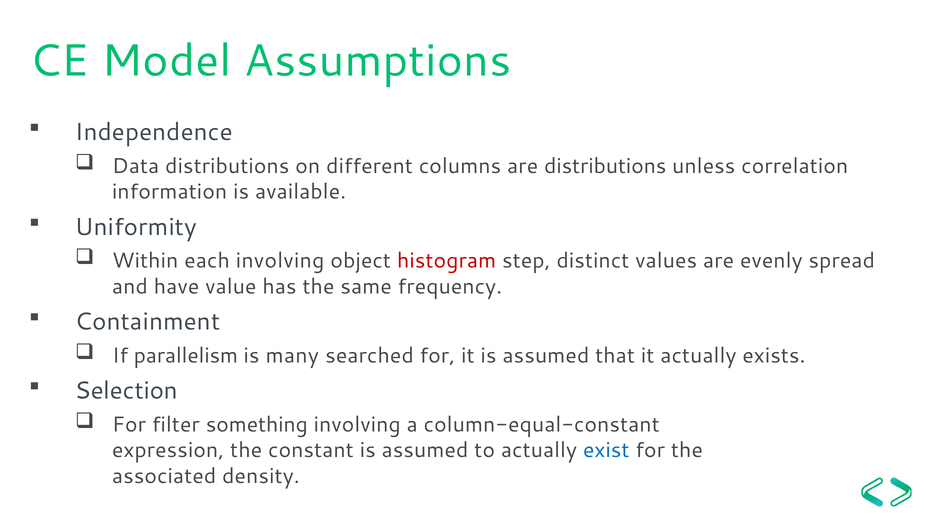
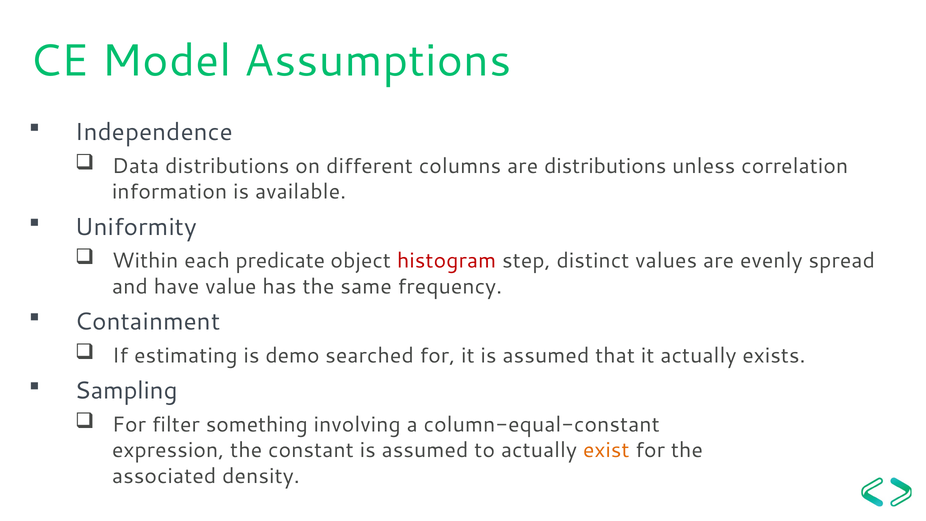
each involving: involving -> predicate
parallelism: parallelism -> estimating
many: many -> demo
Selection: Selection -> Sampling
exist colour: blue -> orange
